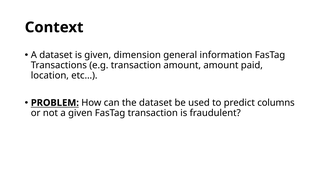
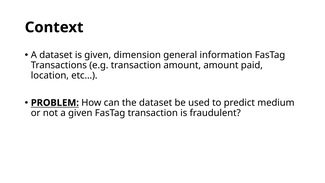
columns: columns -> medium
